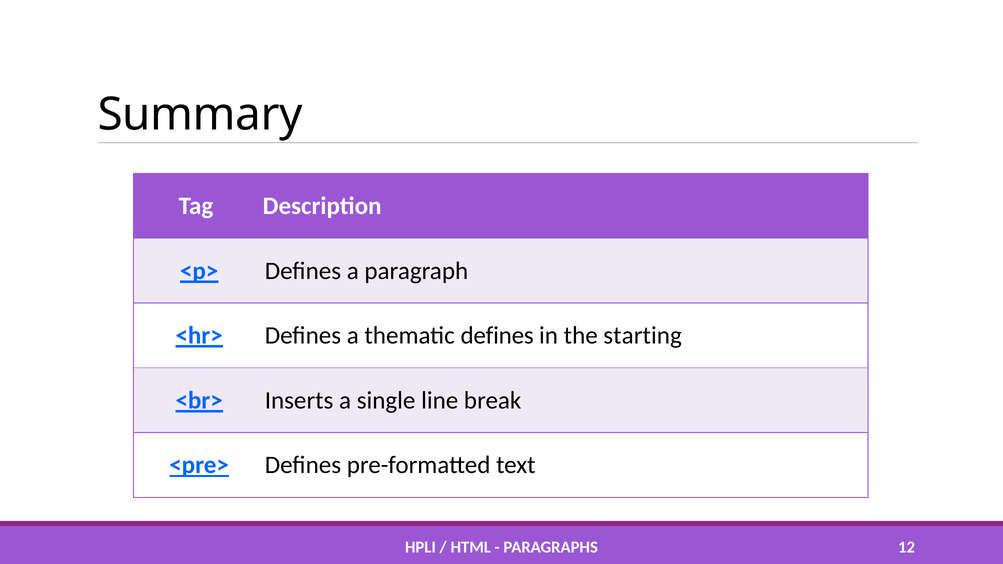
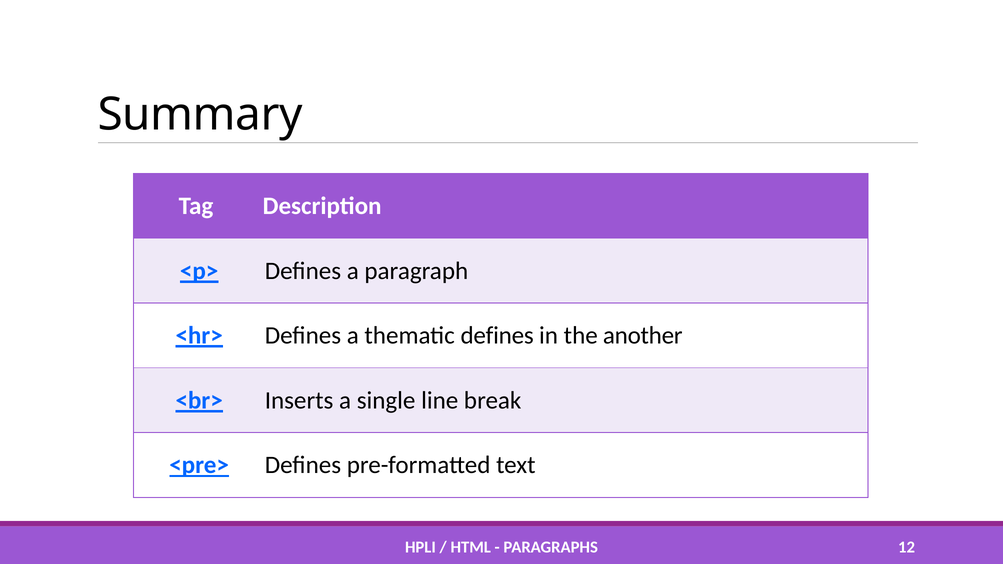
starting: starting -> another
